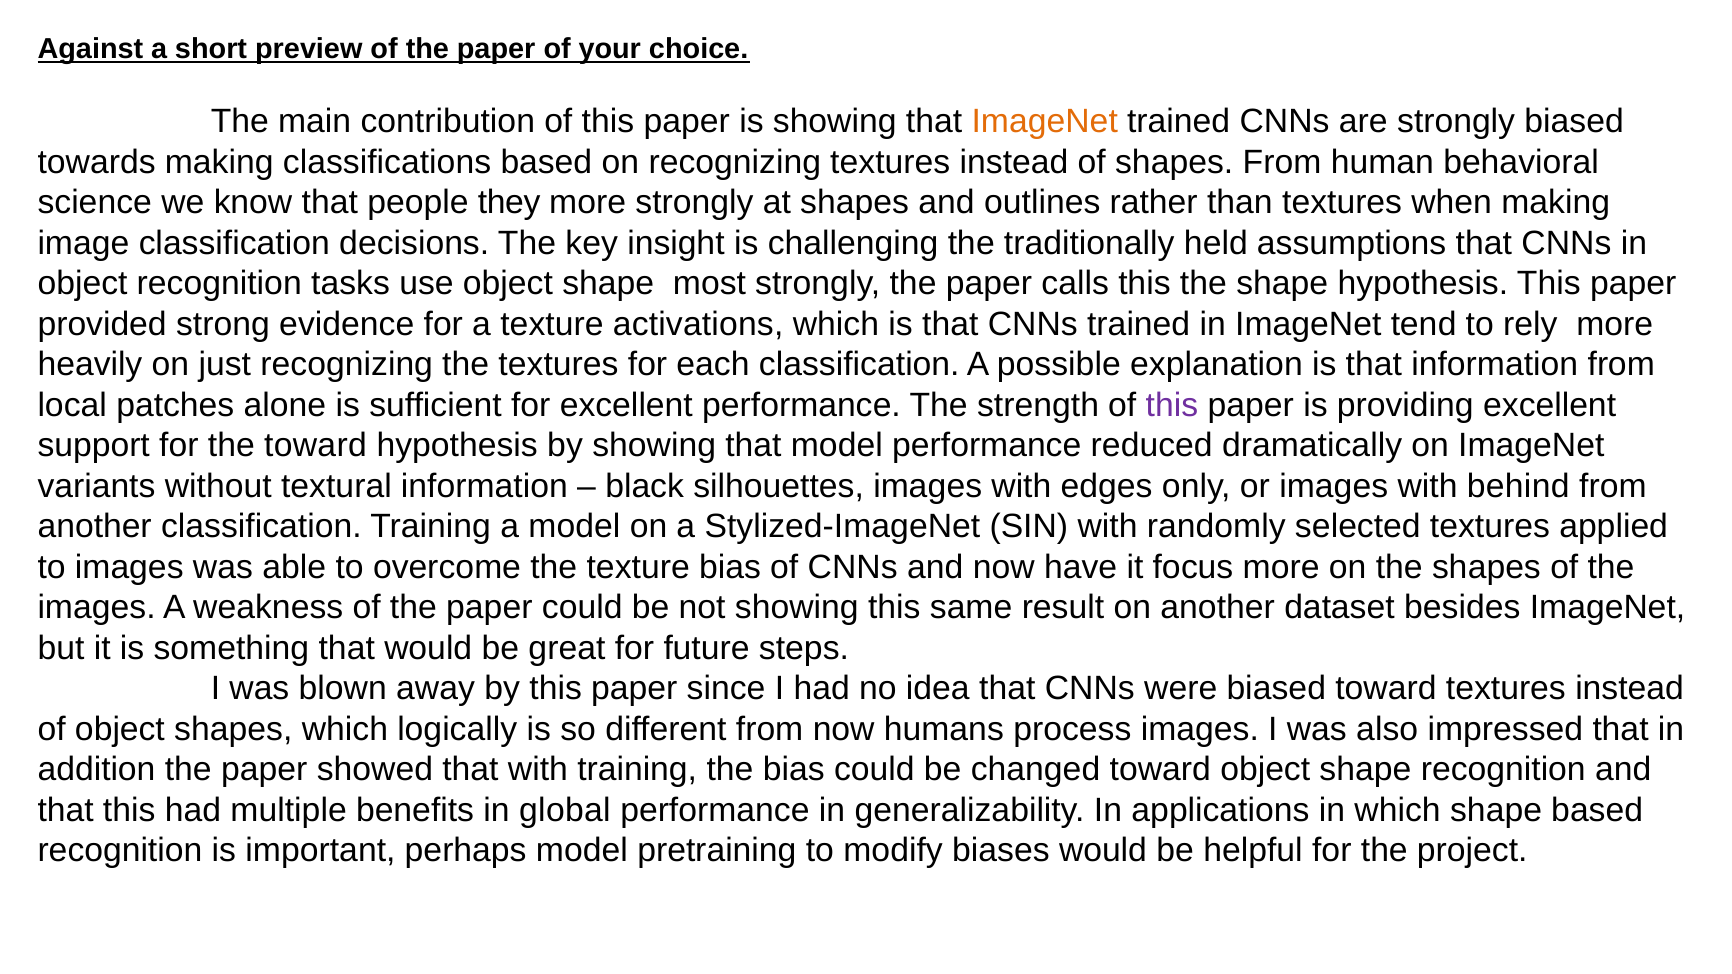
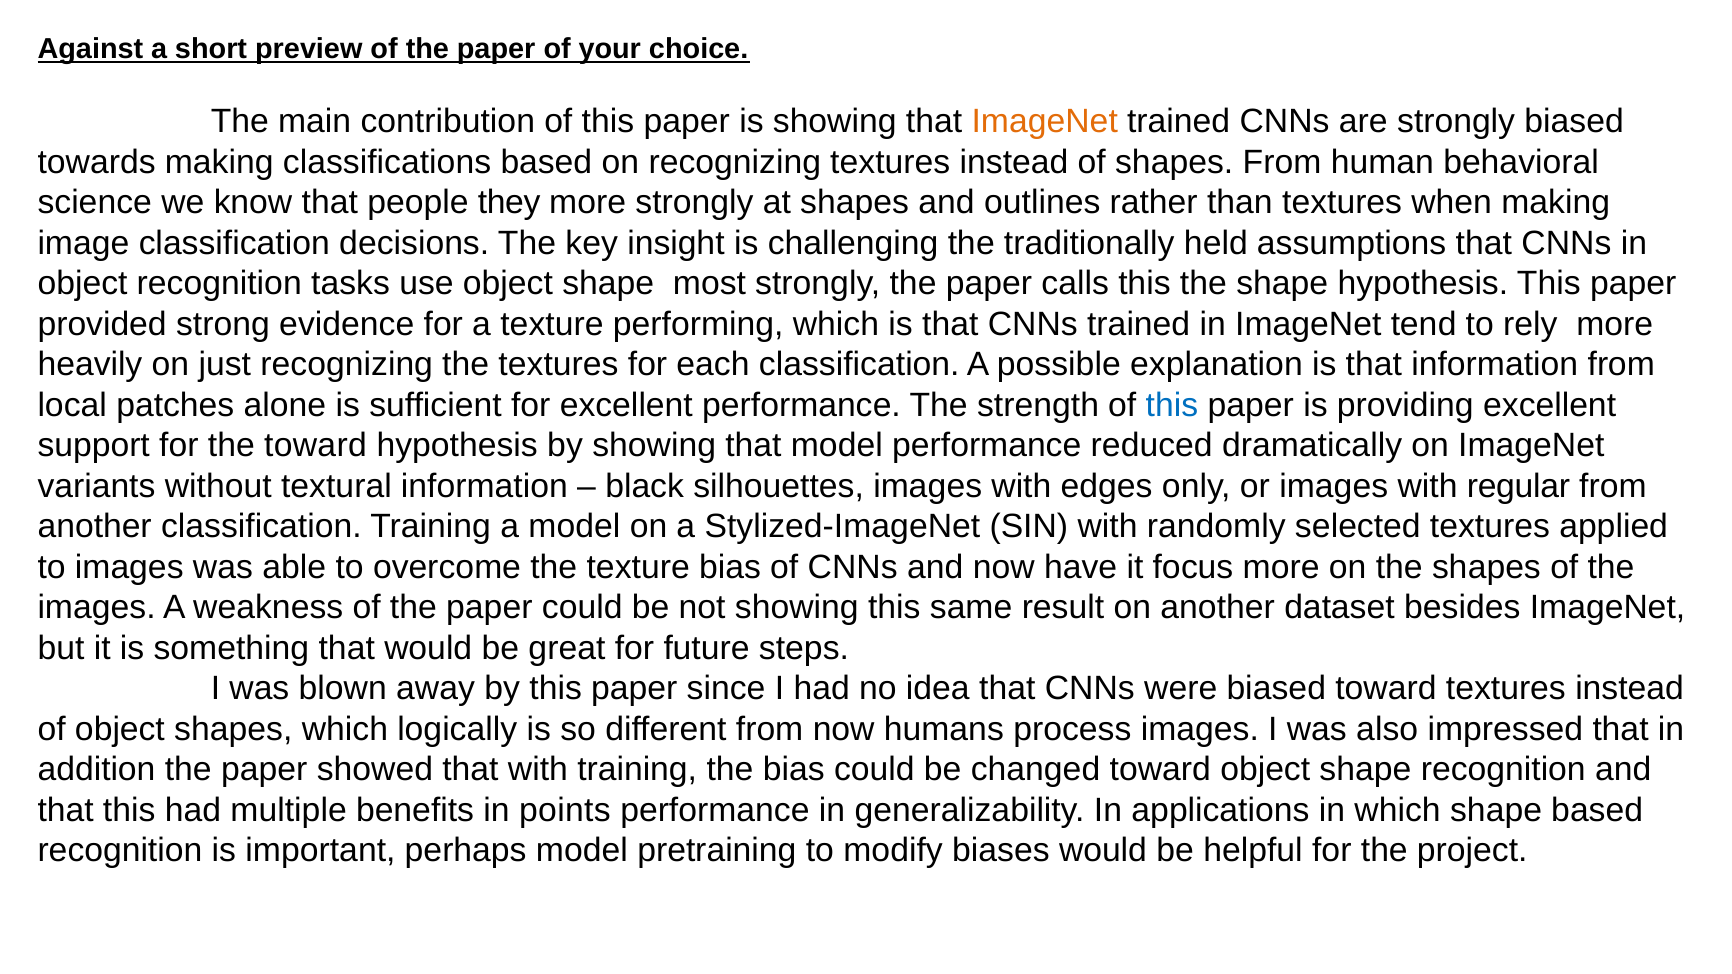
activations: activations -> performing
this at (1172, 405) colour: purple -> blue
behind: behind -> regular
global: global -> points
